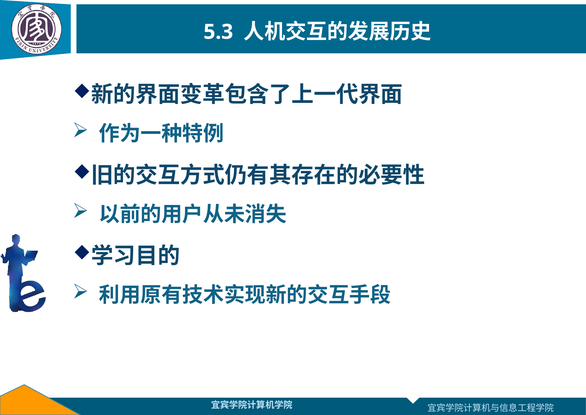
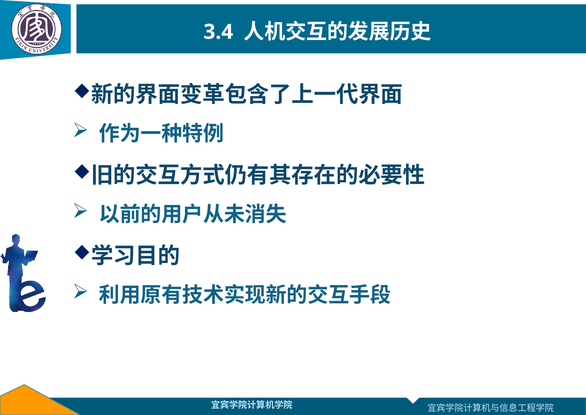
5.3: 5.3 -> 3.4
